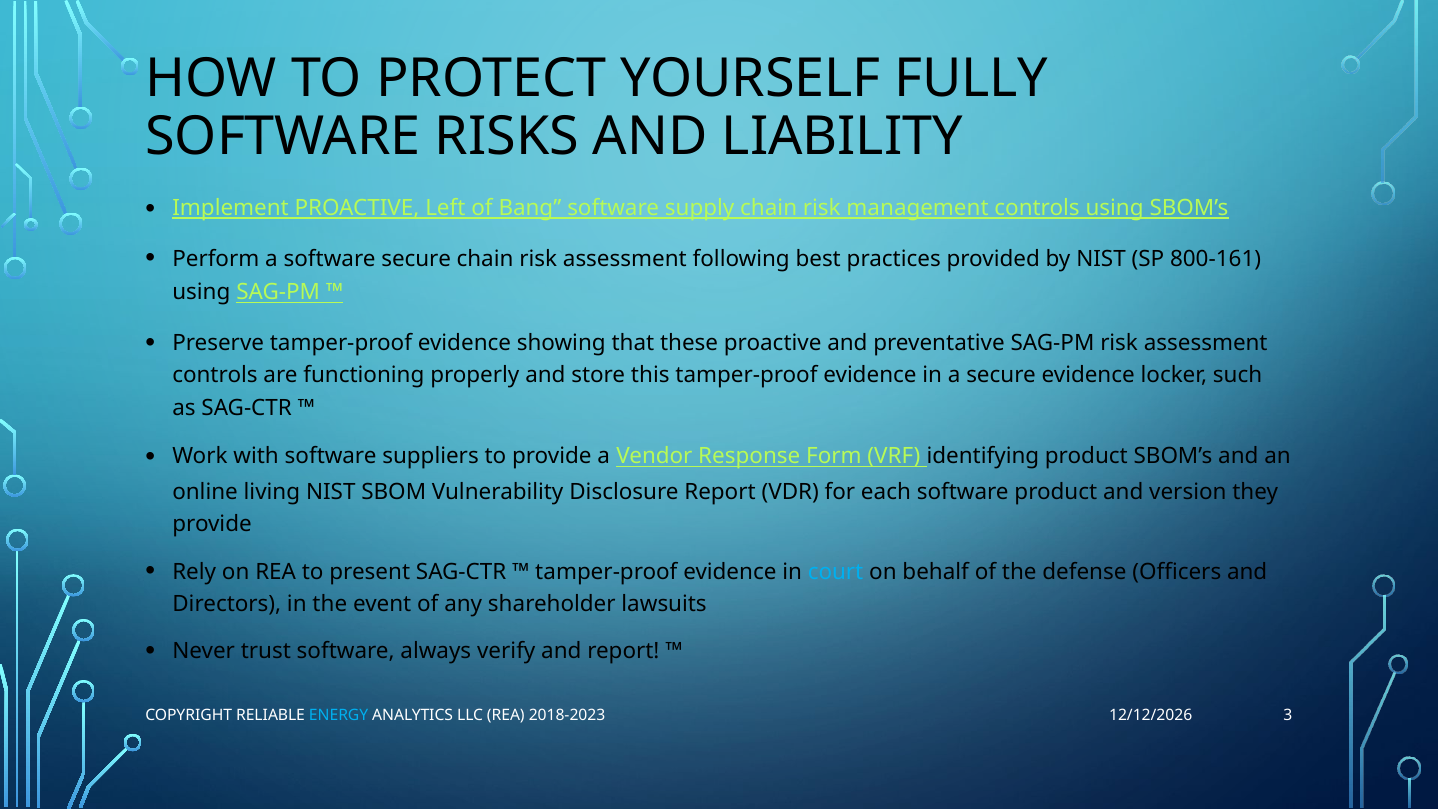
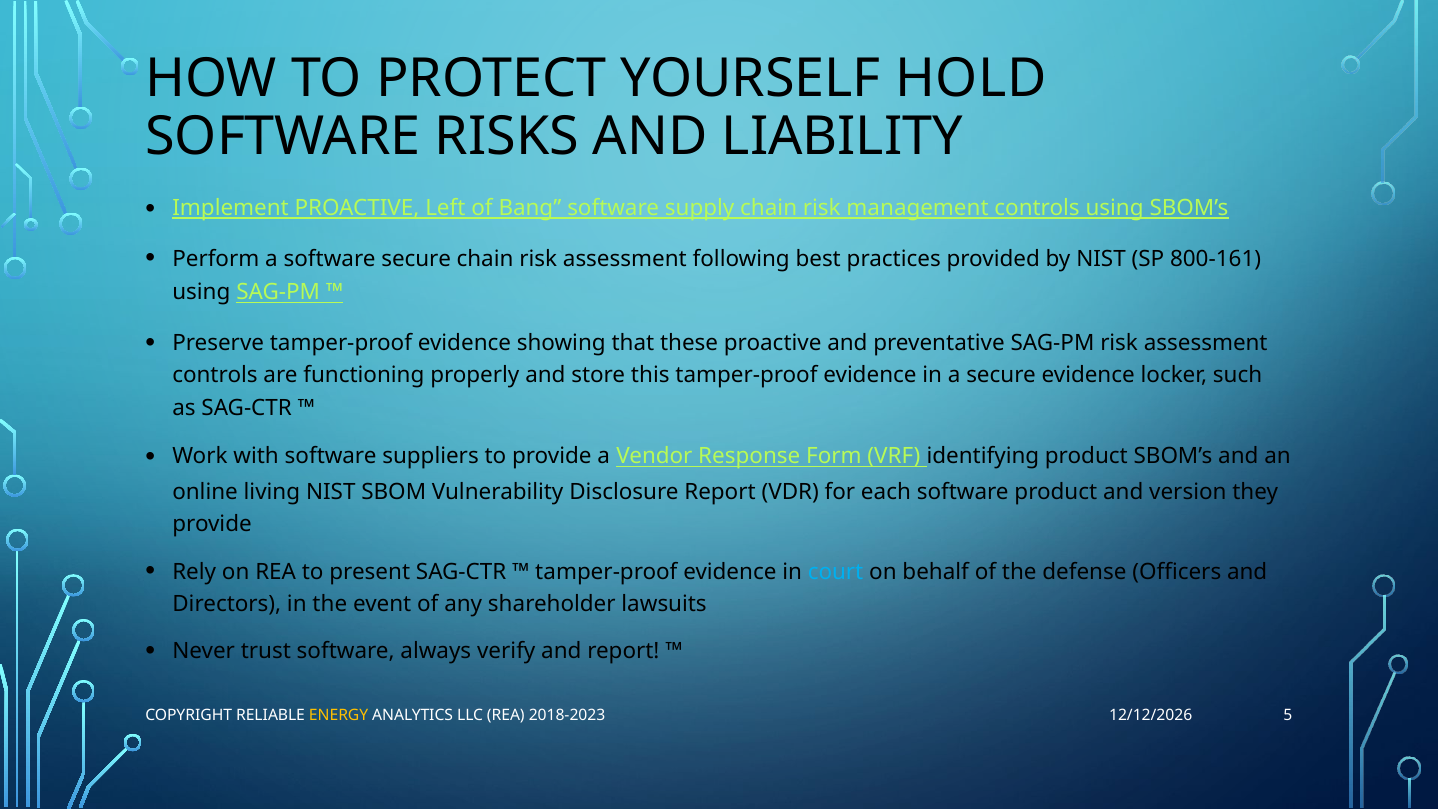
FULLY: FULLY -> HOLD
ENERGY colour: light blue -> yellow
3: 3 -> 5
